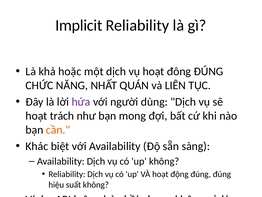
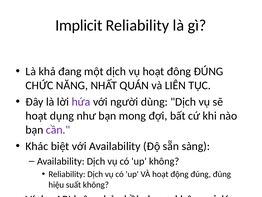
hoặc: hoặc -> đang
trách: trách -> dụng
cần colour: orange -> purple
